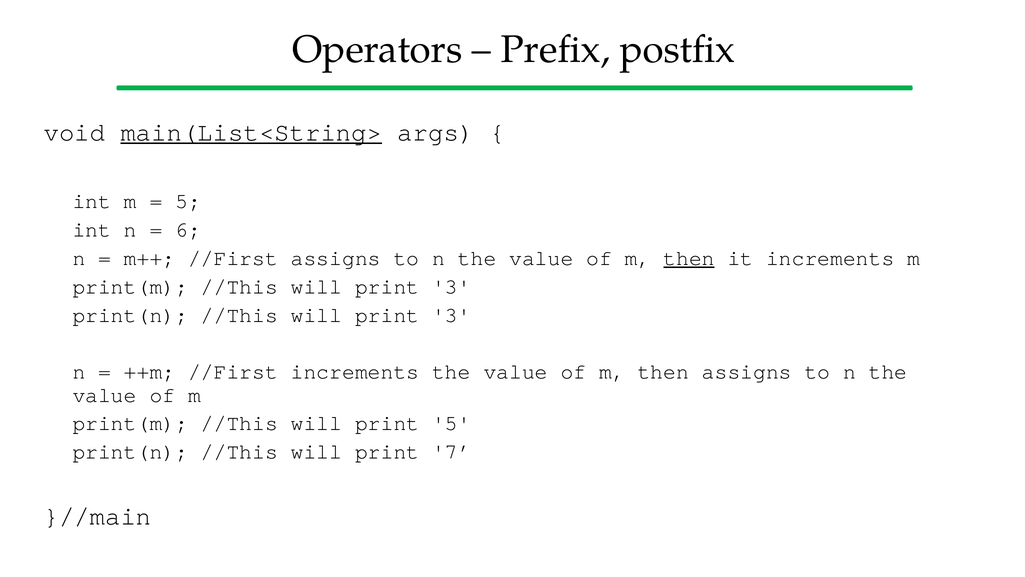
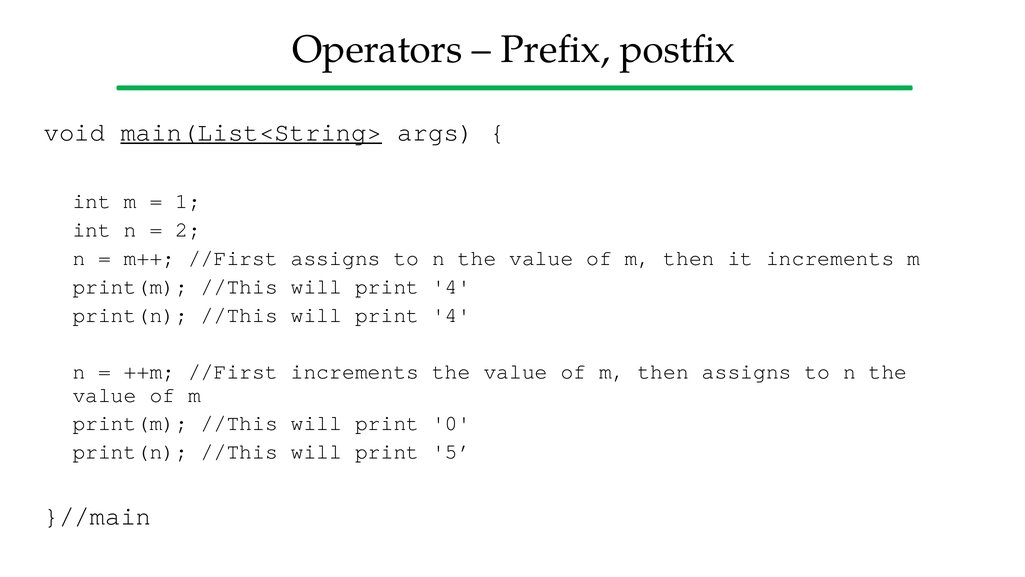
5 at (188, 201): 5 -> 1
6: 6 -> 2
then at (689, 258) underline: present -> none
3 at (451, 286): 3 -> 4
3 at (451, 315): 3 -> 4
print 5: 5 -> 0
7: 7 -> 5
